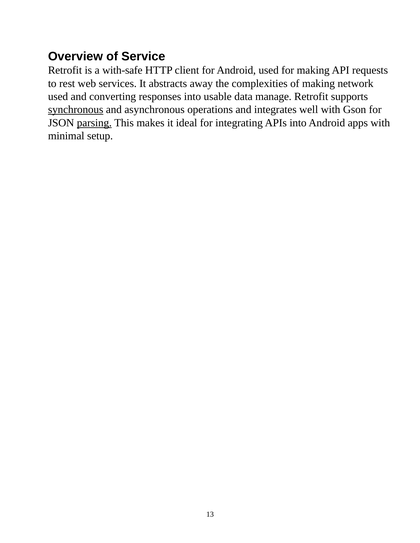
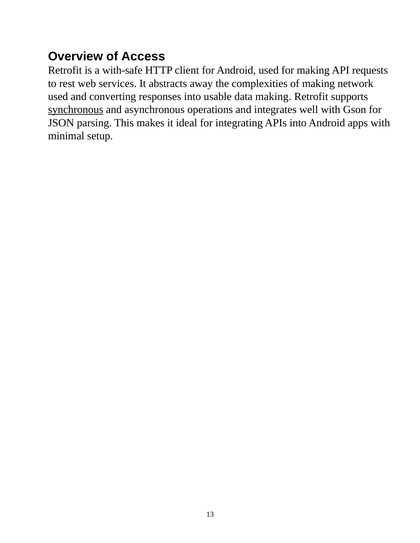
Service: Service -> Access
data manage: manage -> making
parsing underline: present -> none
